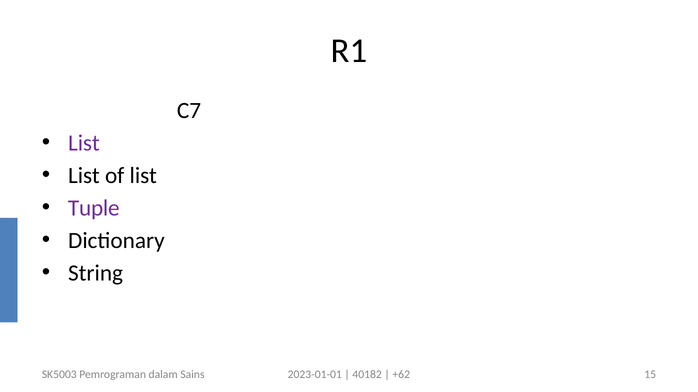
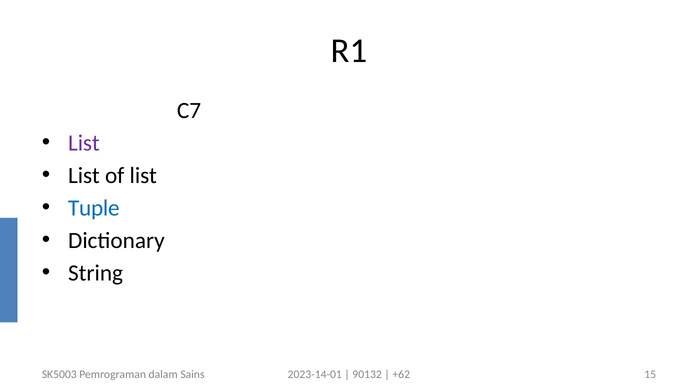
Tuple colour: purple -> blue
2023-01-01: 2023-01-01 -> 2023-14-01
40182: 40182 -> 90132
